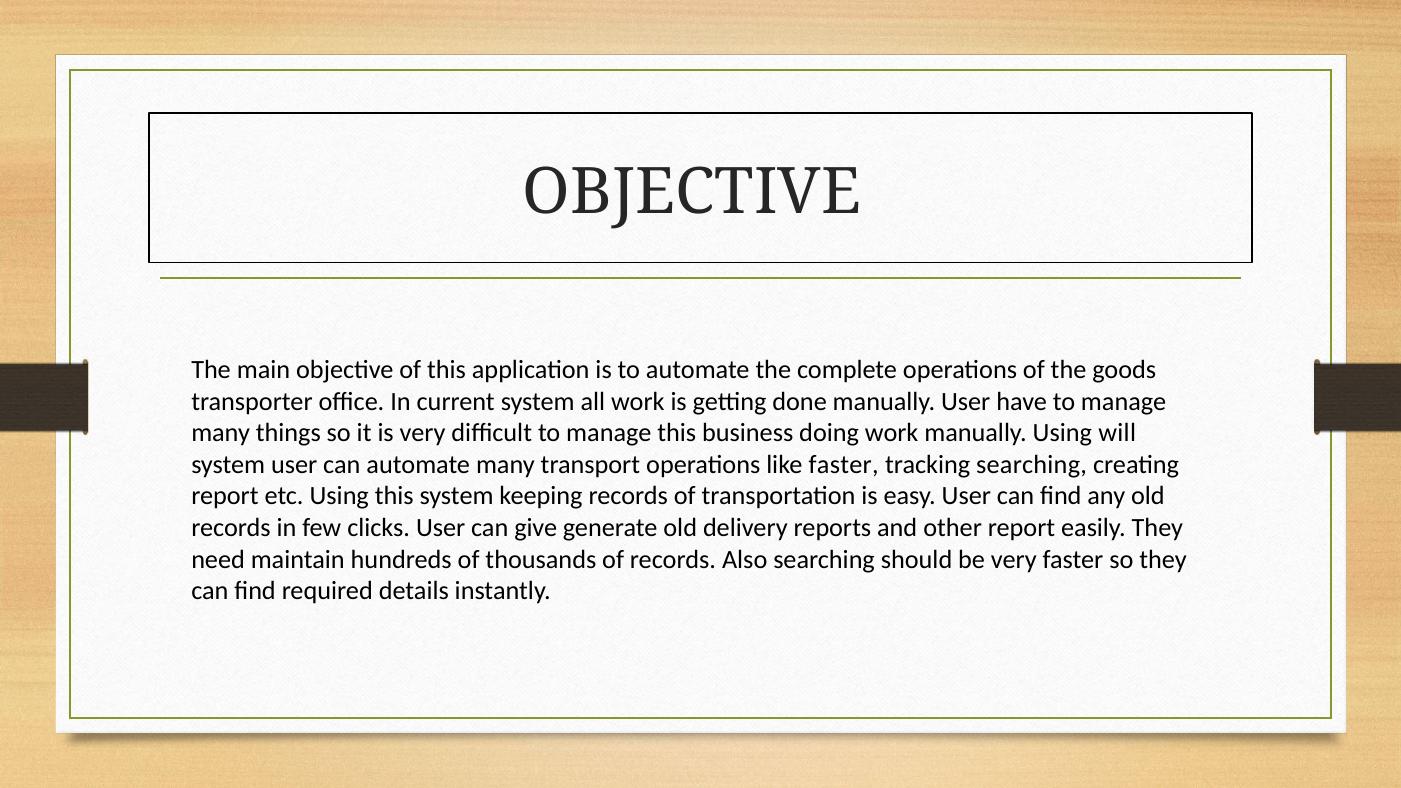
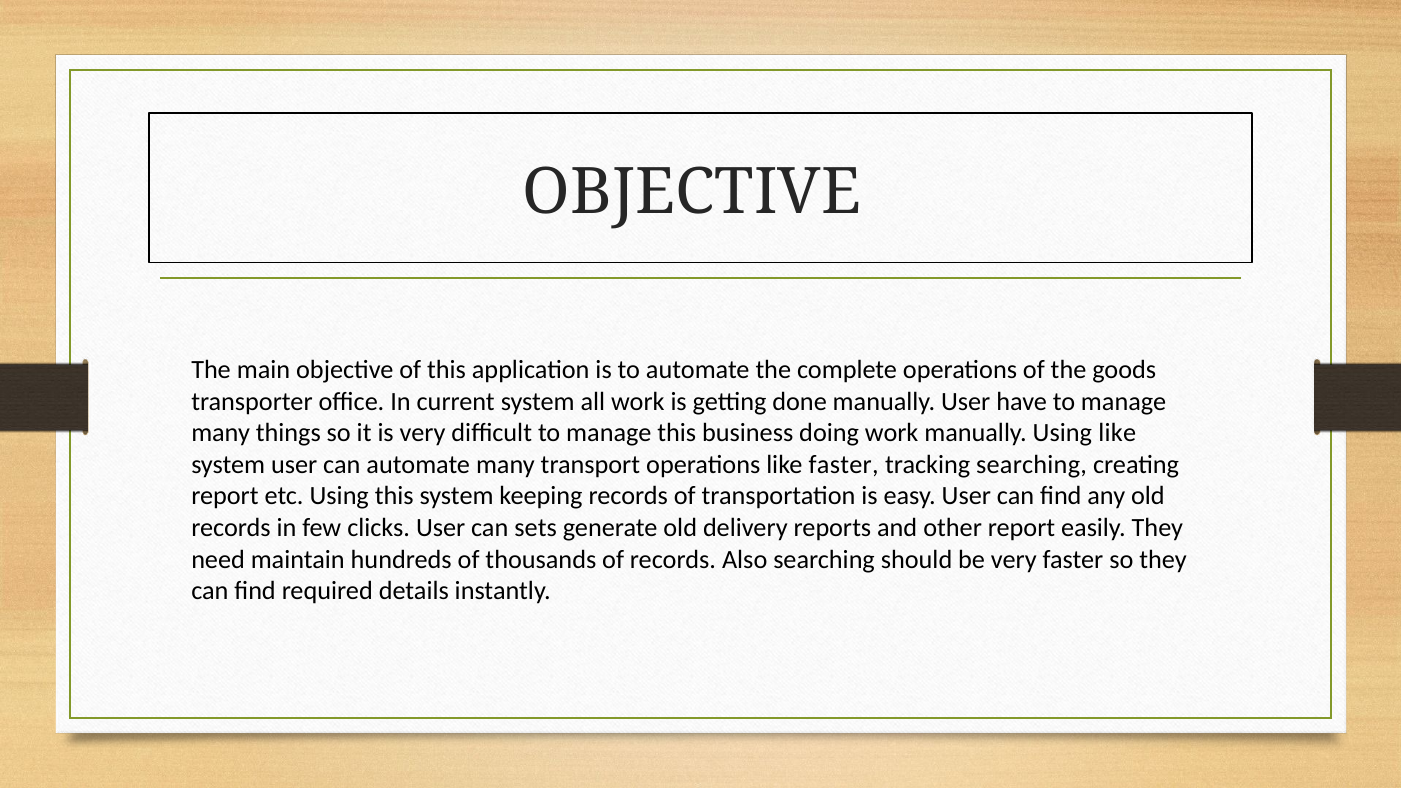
Using will: will -> like
give: give -> sets
